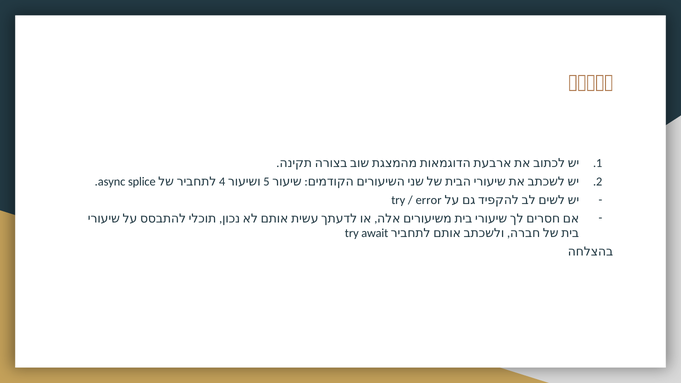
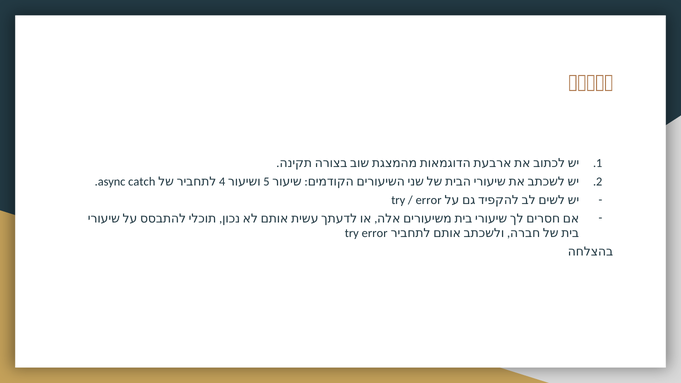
splice: splice -> catch
try await: await -> error
